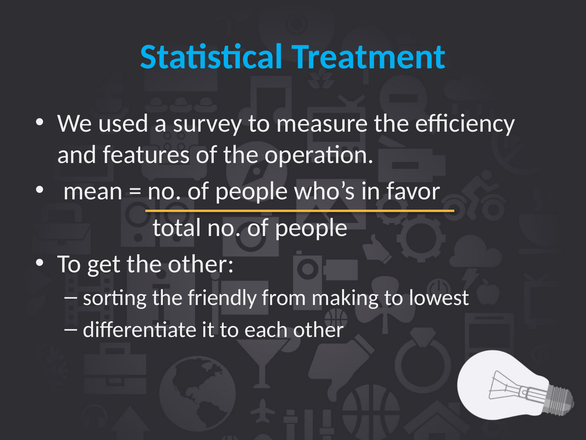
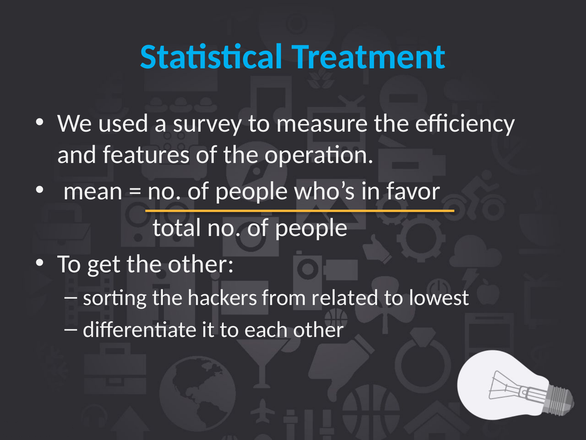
friendly: friendly -> hackers
making: making -> related
